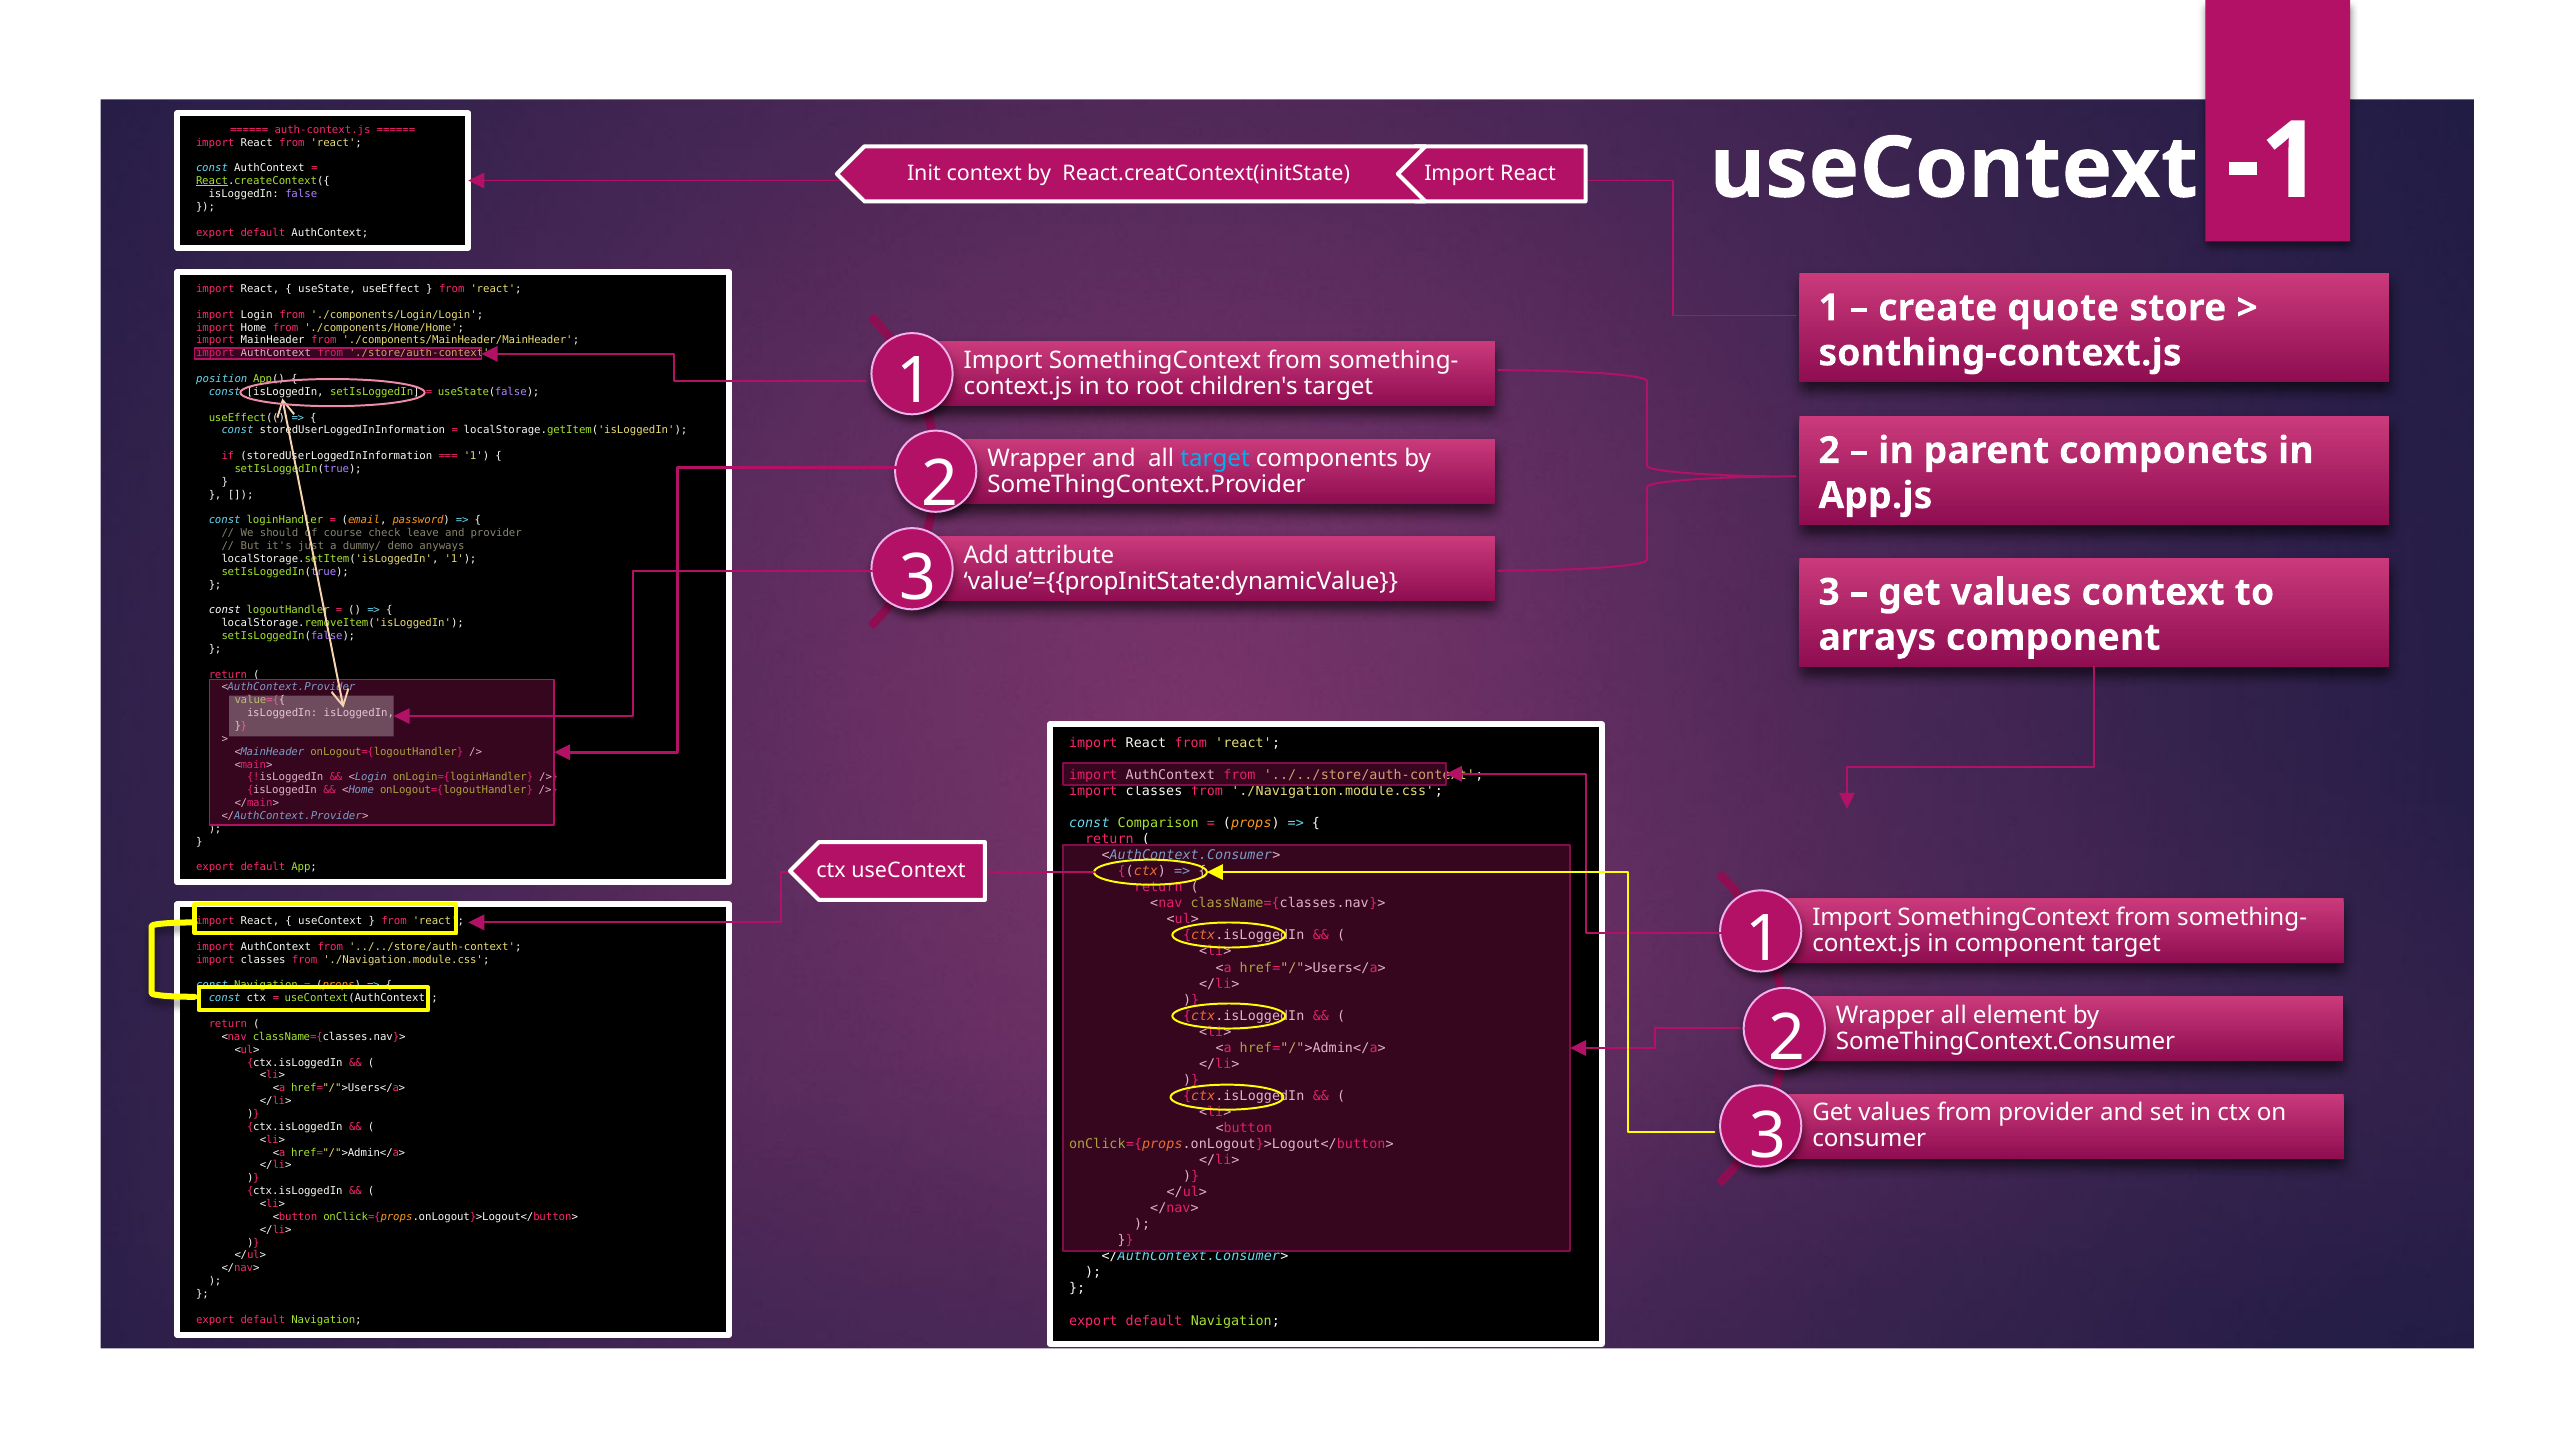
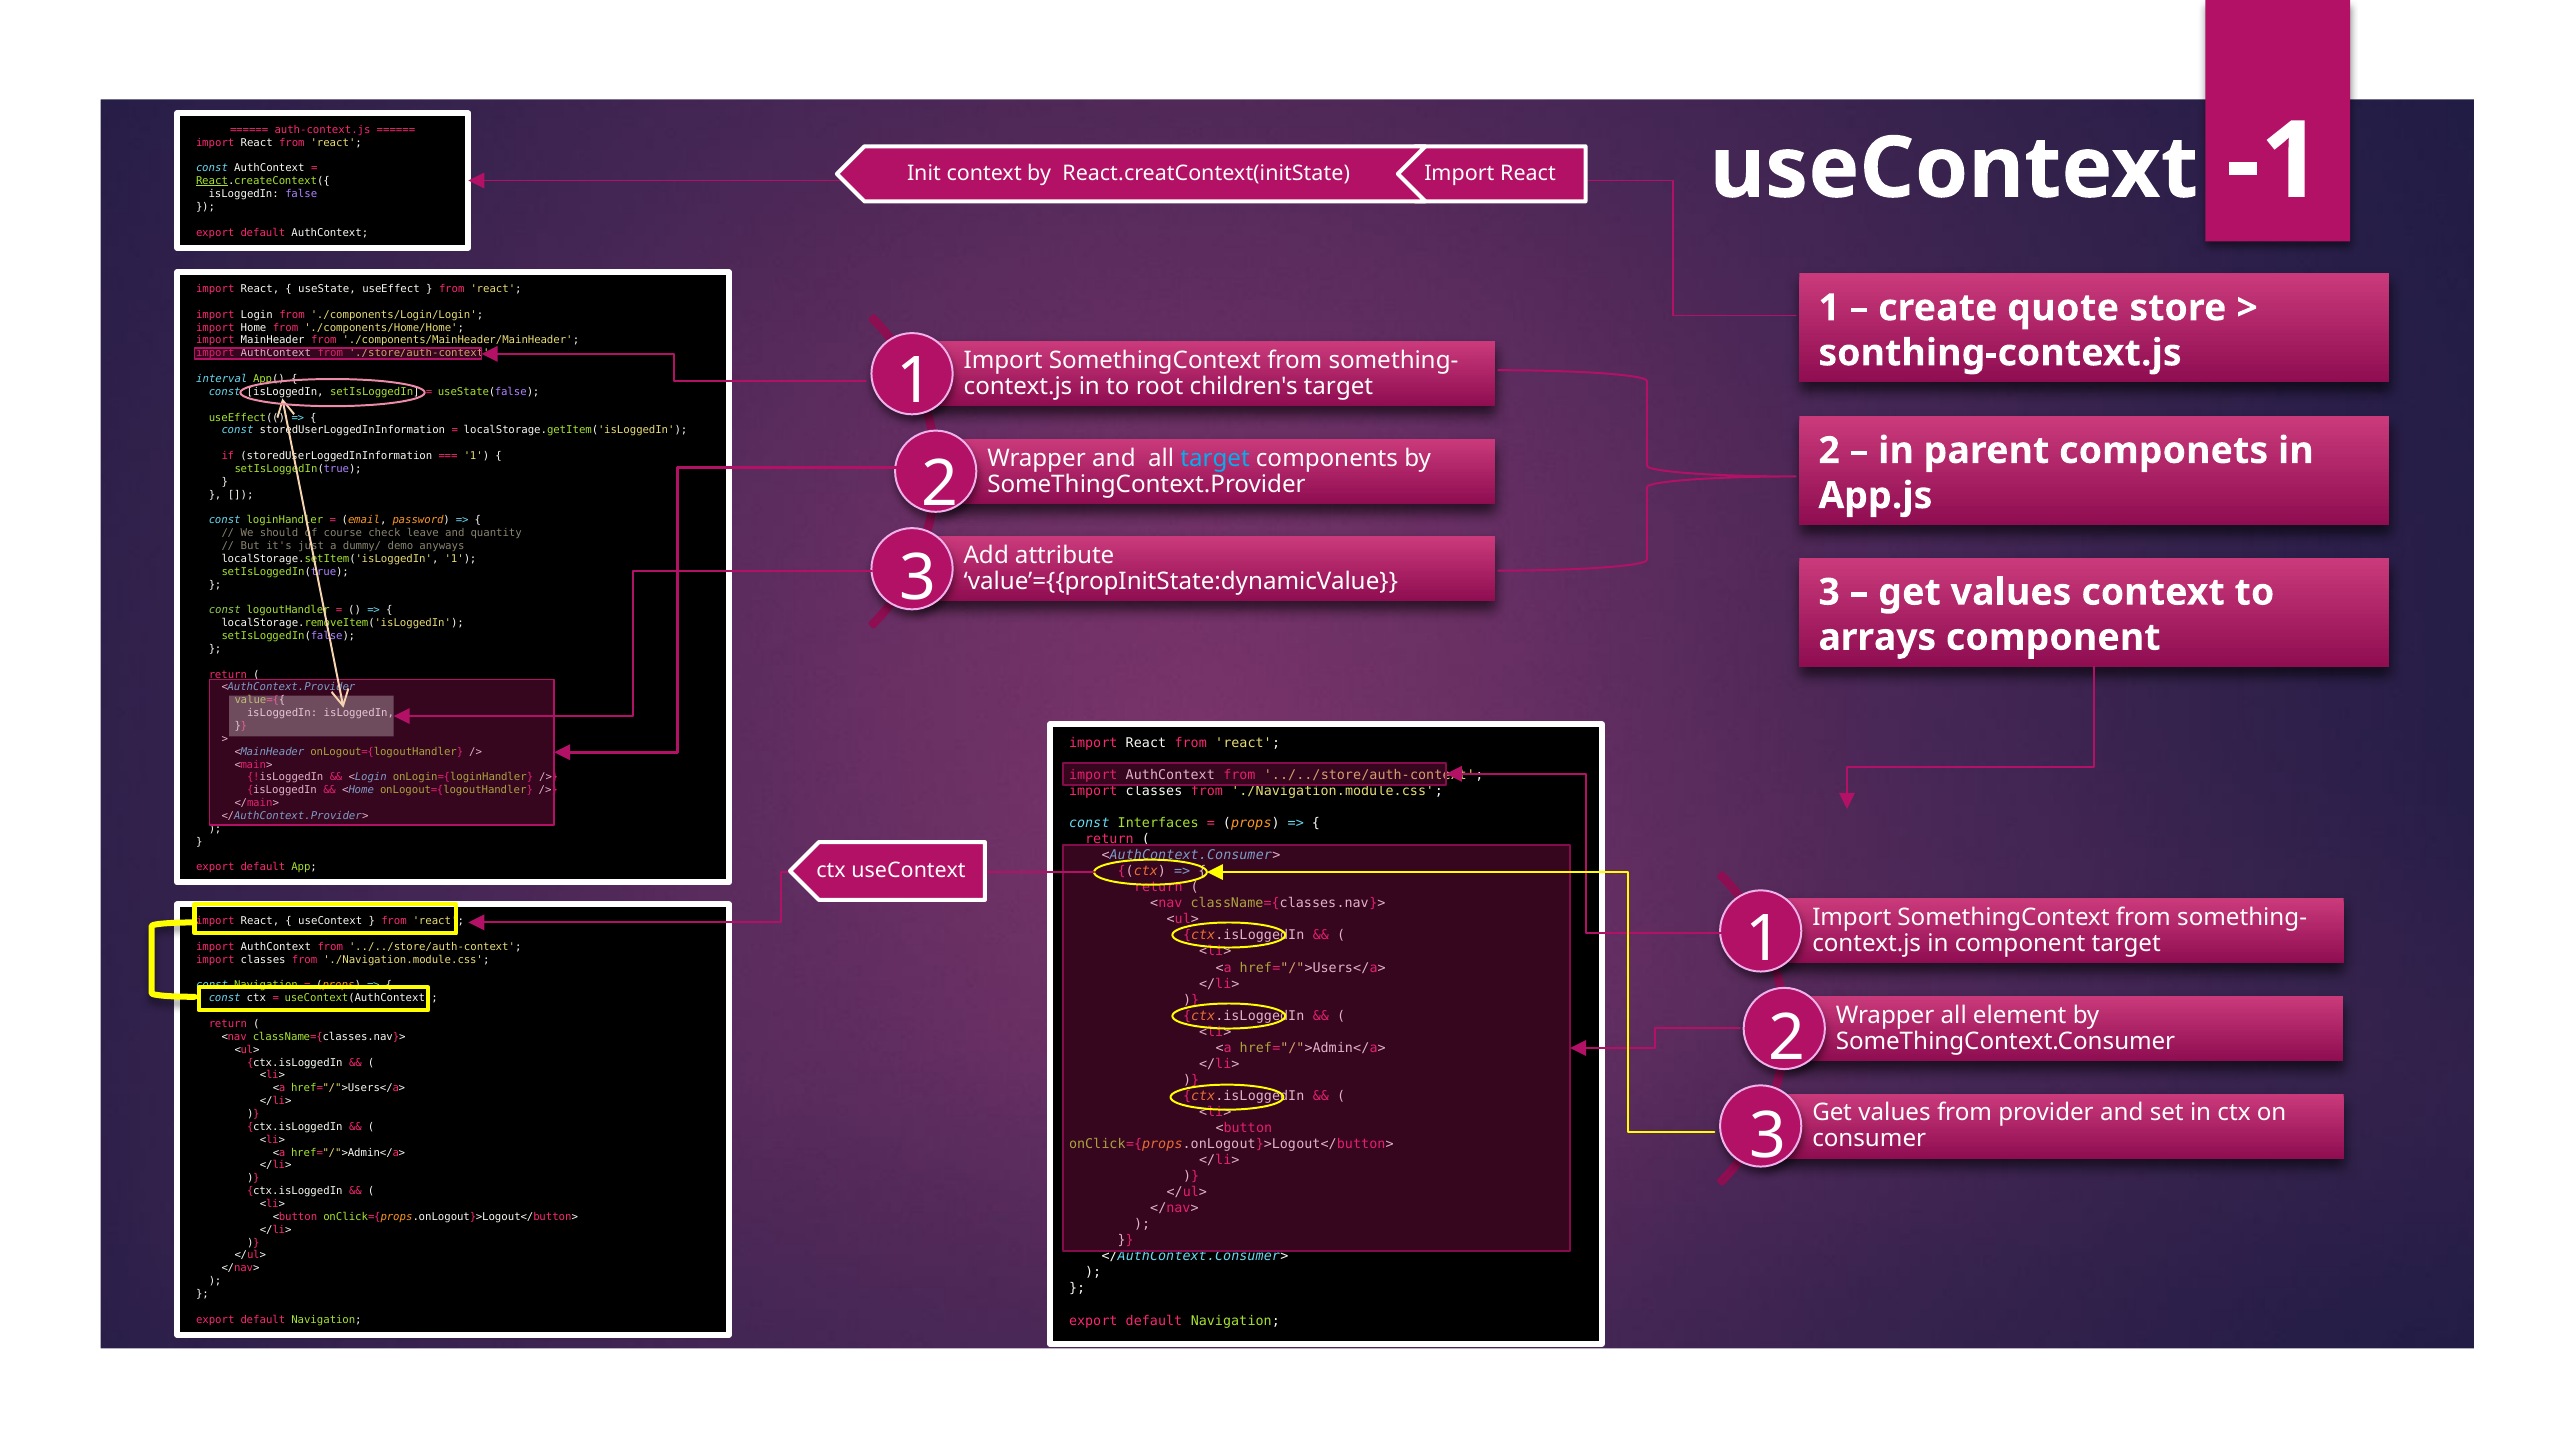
position: position -> interval
and provider: provider -> quantity
const at (225, 610) colour: white -> light green
Comparison: Comparison -> Interfaces
